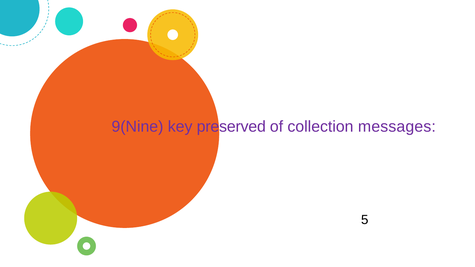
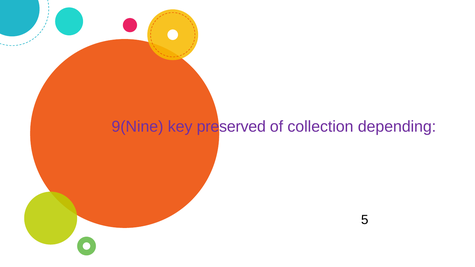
messages: messages -> depending
